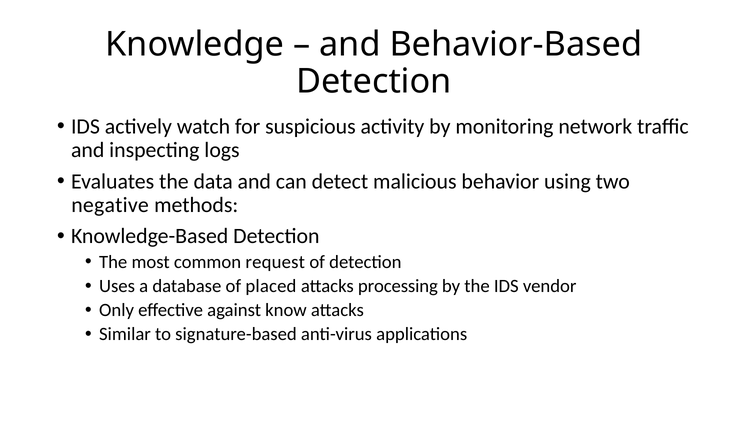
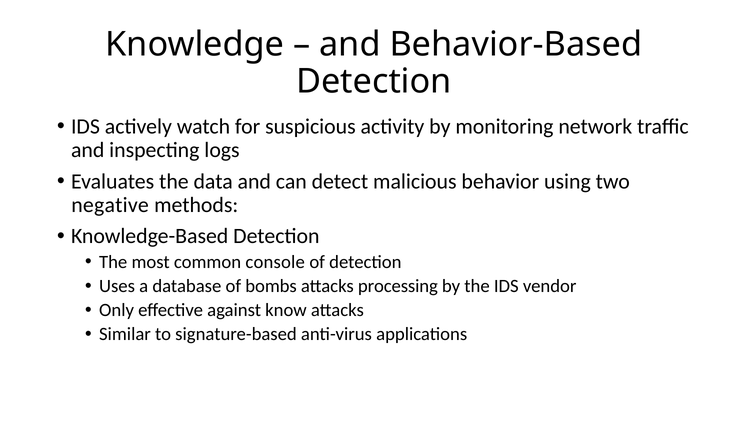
request: request -> console
placed: placed -> bombs
